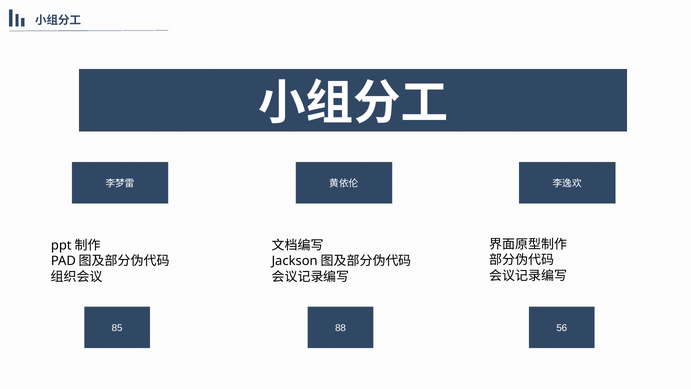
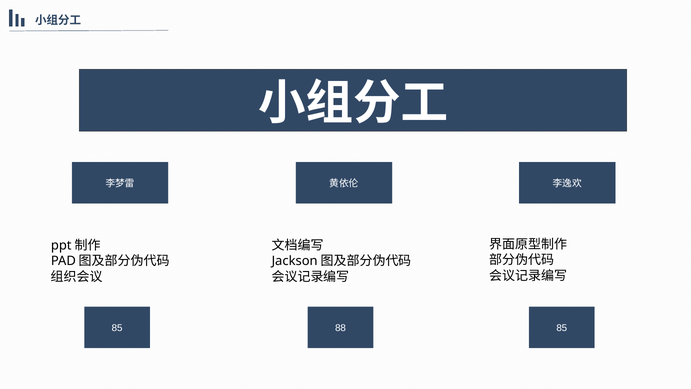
85 56: 56 -> 85
